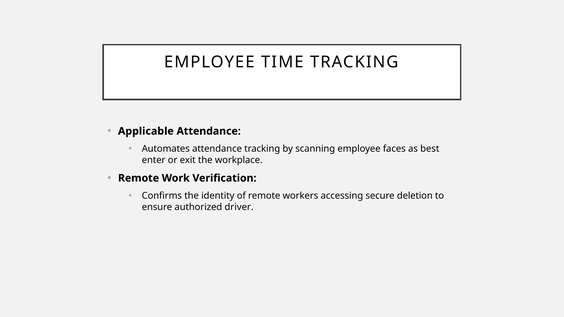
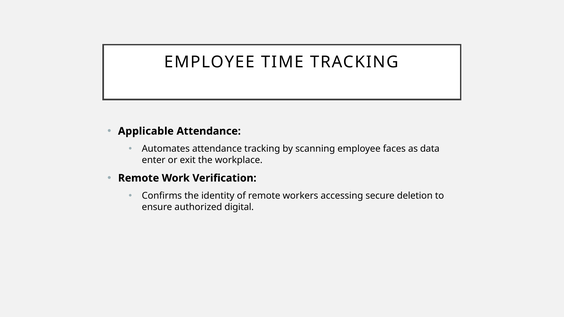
best: best -> data
driver: driver -> digital
